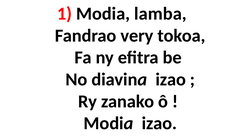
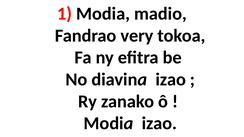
lamba: lamba -> madio
